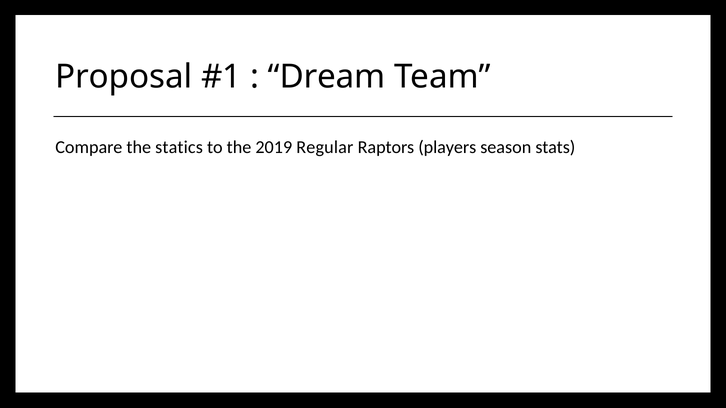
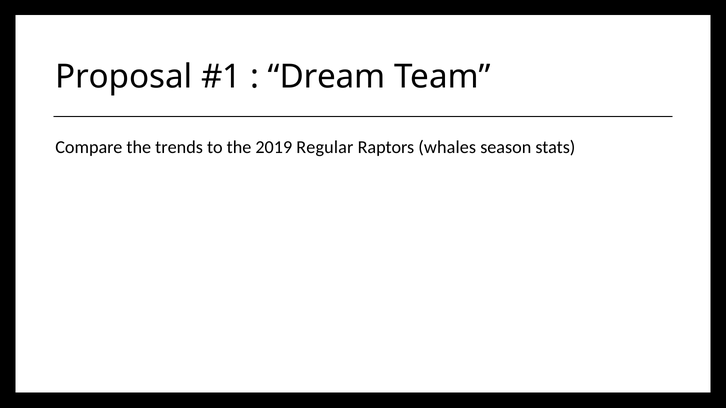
statics: statics -> trends
players: players -> whales
